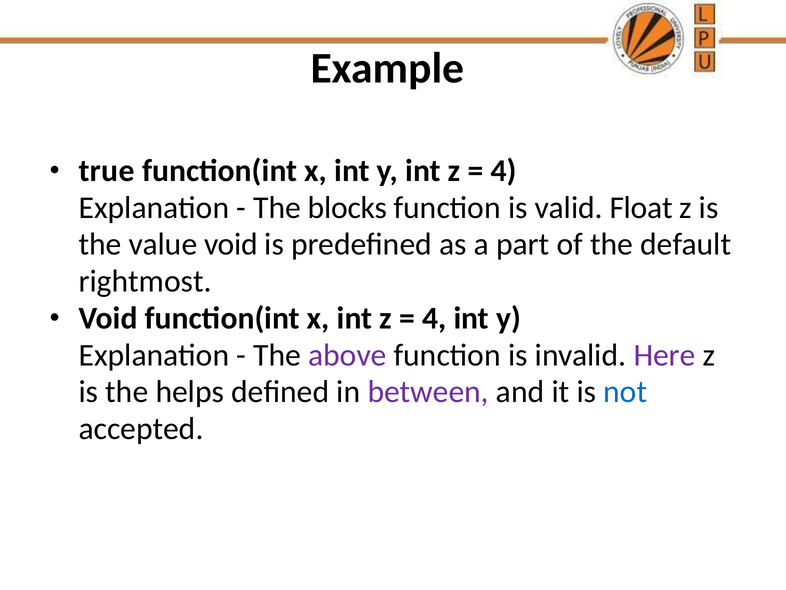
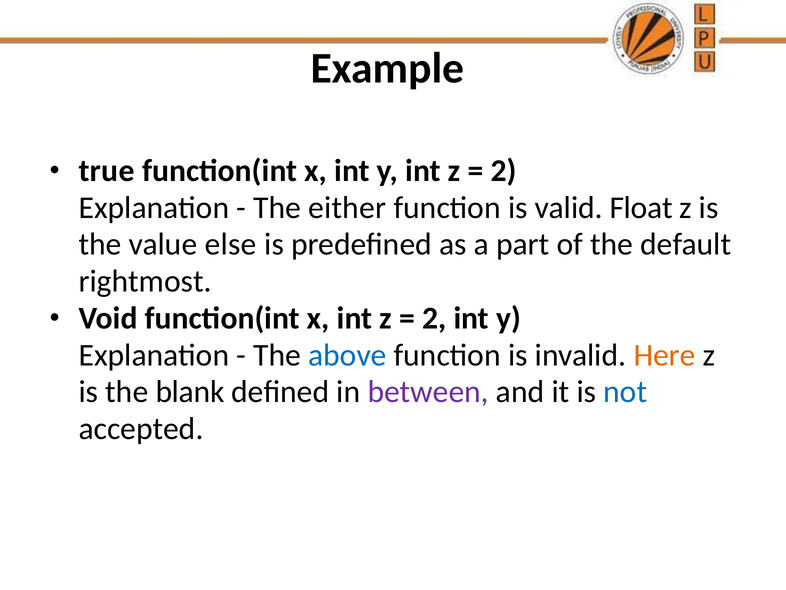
4 at (503, 171): 4 -> 2
blocks: blocks -> either
value void: void -> else
4 at (434, 318): 4 -> 2
above colour: purple -> blue
Here colour: purple -> orange
helps: helps -> blank
